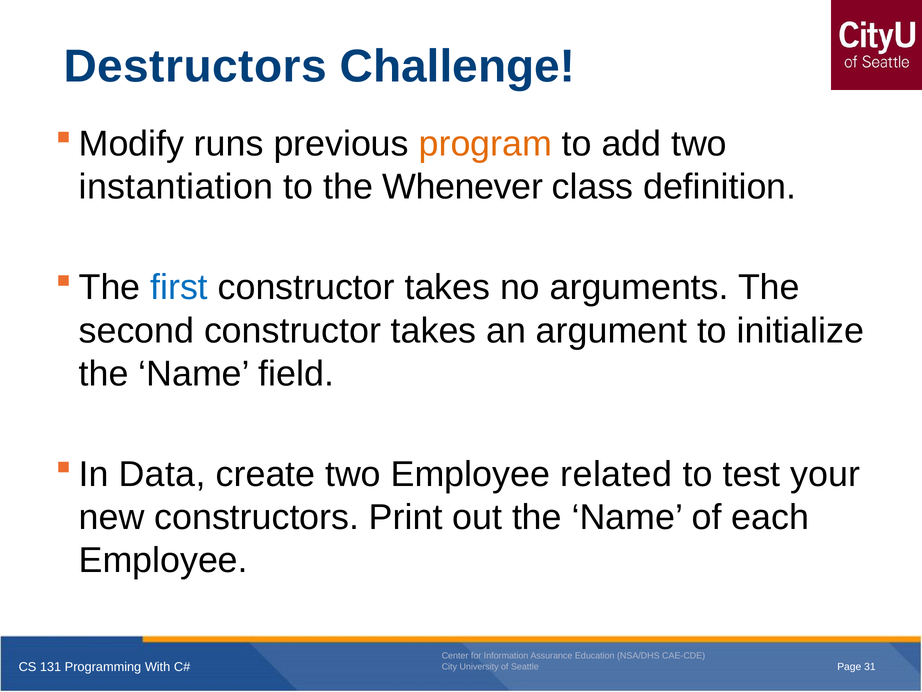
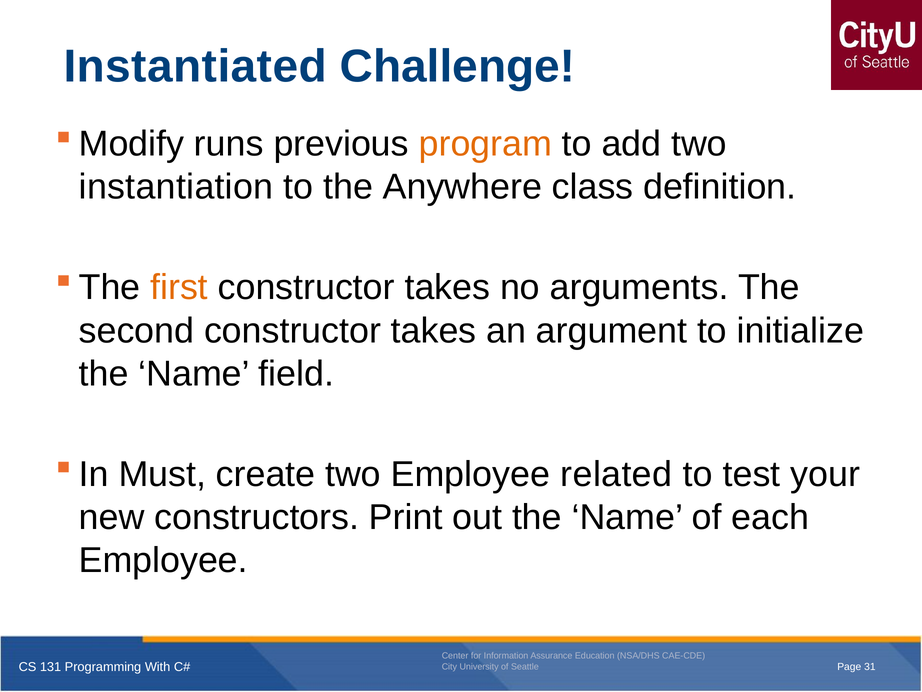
Destructors: Destructors -> Instantiated
Whenever: Whenever -> Anywhere
first colour: blue -> orange
Data: Data -> Must
